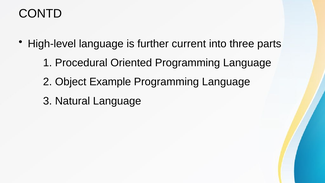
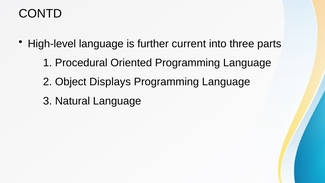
Example: Example -> Displays
